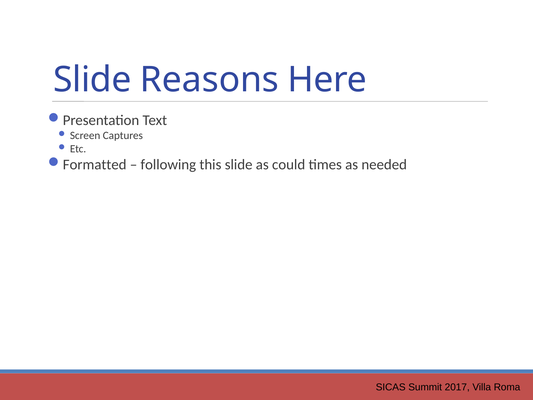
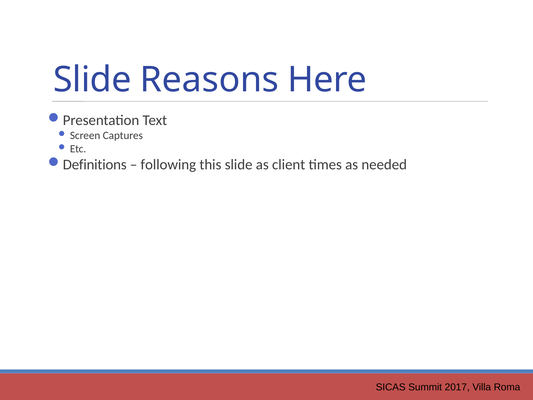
Formatted: Formatted -> Definitions
could: could -> client
